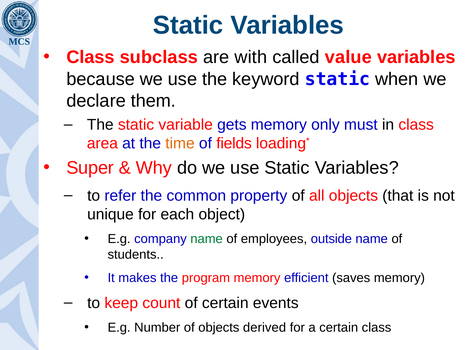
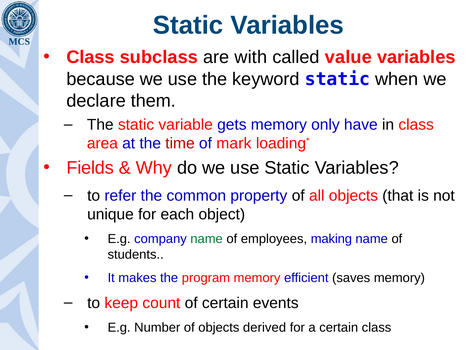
must: must -> have
time colour: orange -> red
fields: fields -> mark
Super: Super -> Fields
outside: outside -> making
